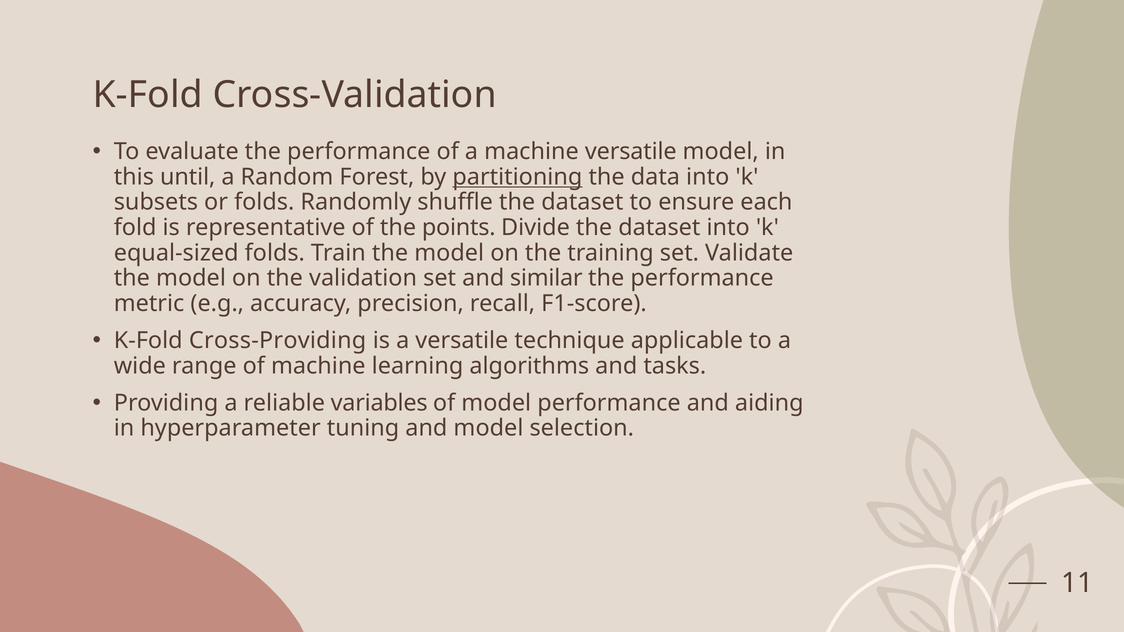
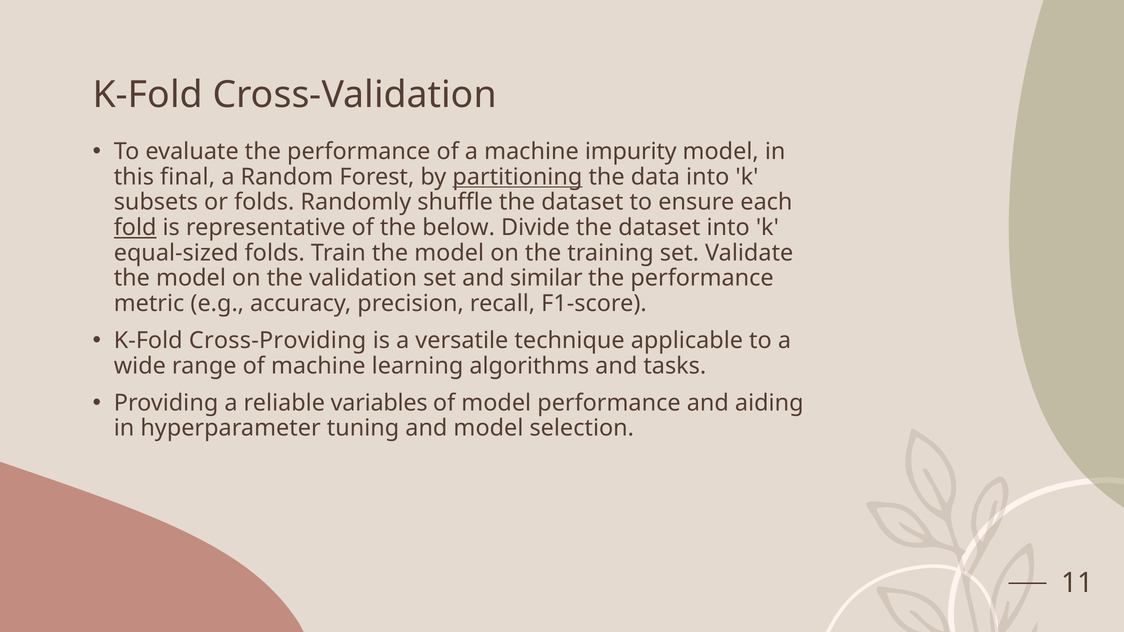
machine versatile: versatile -> impurity
until: until -> final
fold underline: none -> present
points: points -> below
